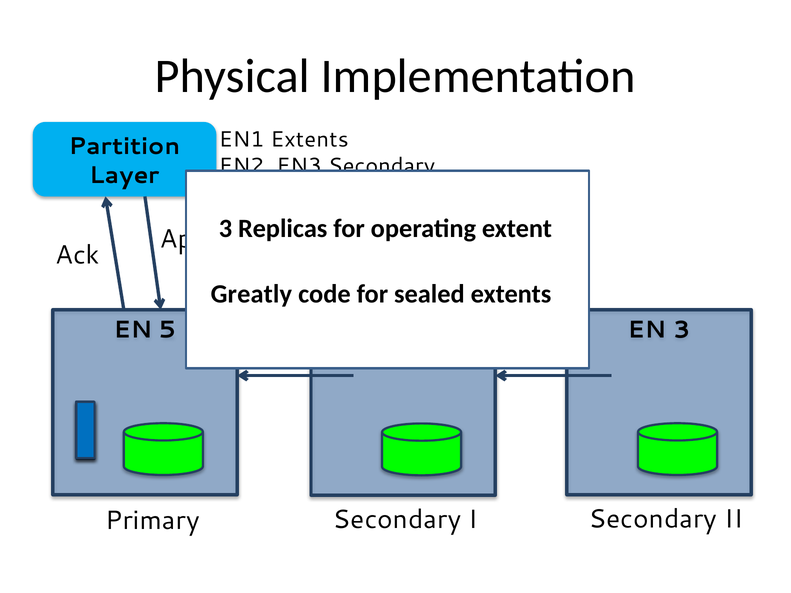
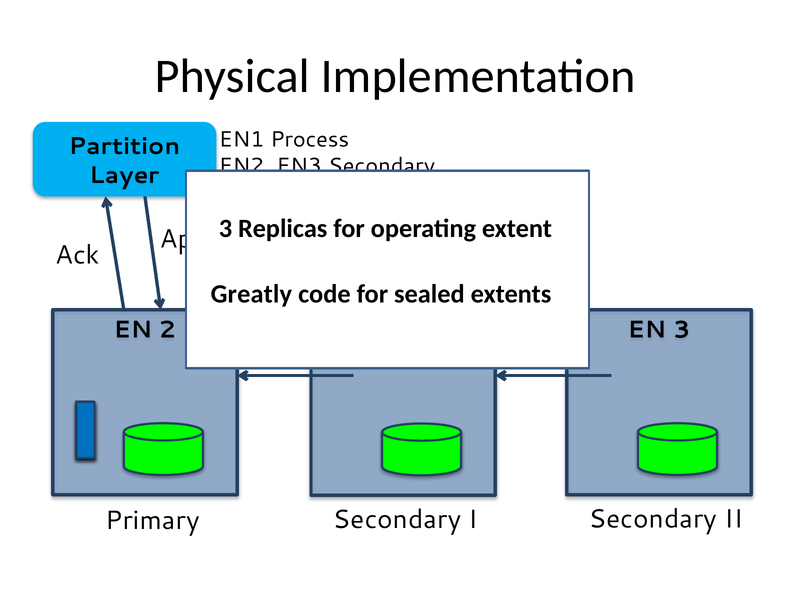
EN1 Extents: Extents -> Process
5 at (167, 330): 5 -> 2
